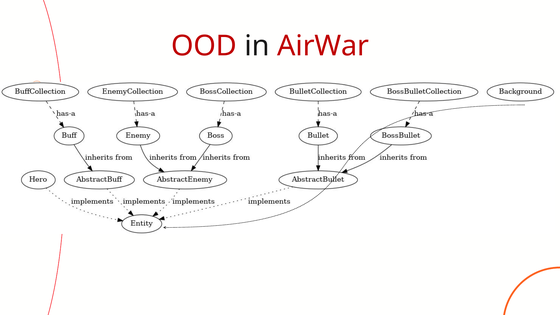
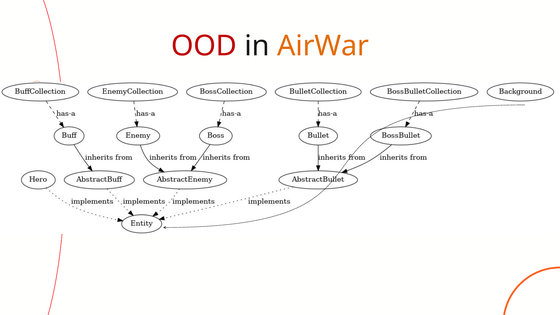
AirWar colour: red -> orange
